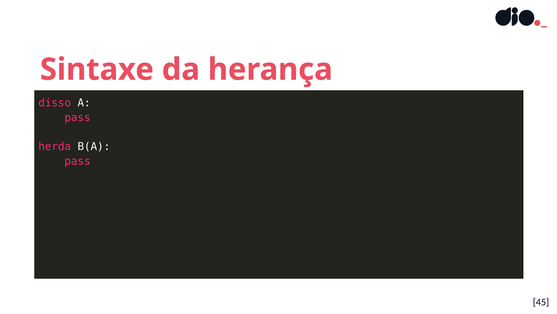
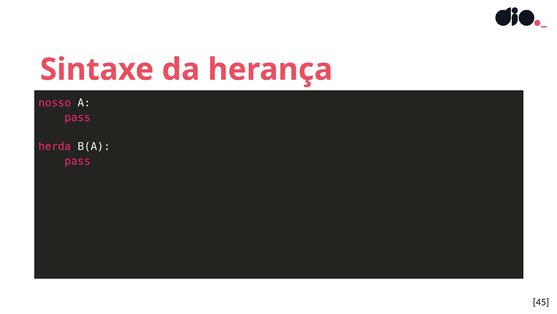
disso: disso -> nosso
